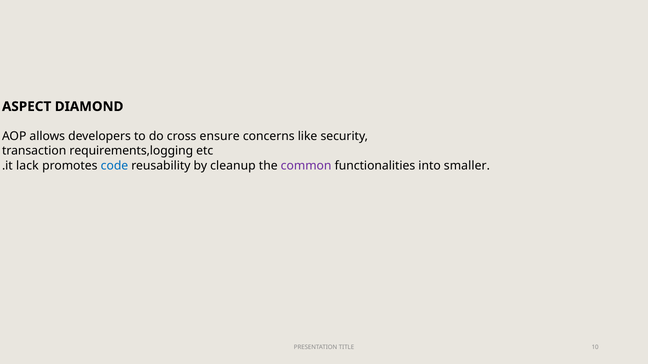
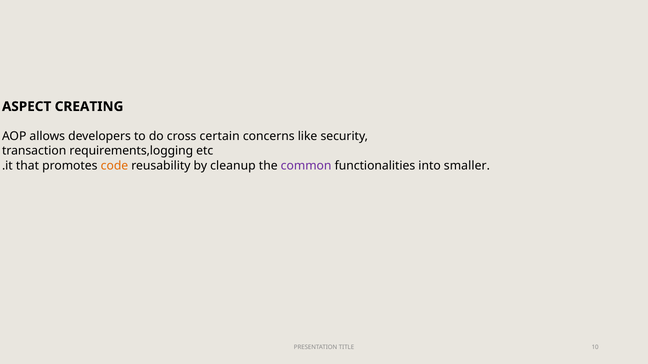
DIAMOND: DIAMOND -> CREATING
ensure: ensure -> certain
lack: lack -> that
code colour: blue -> orange
